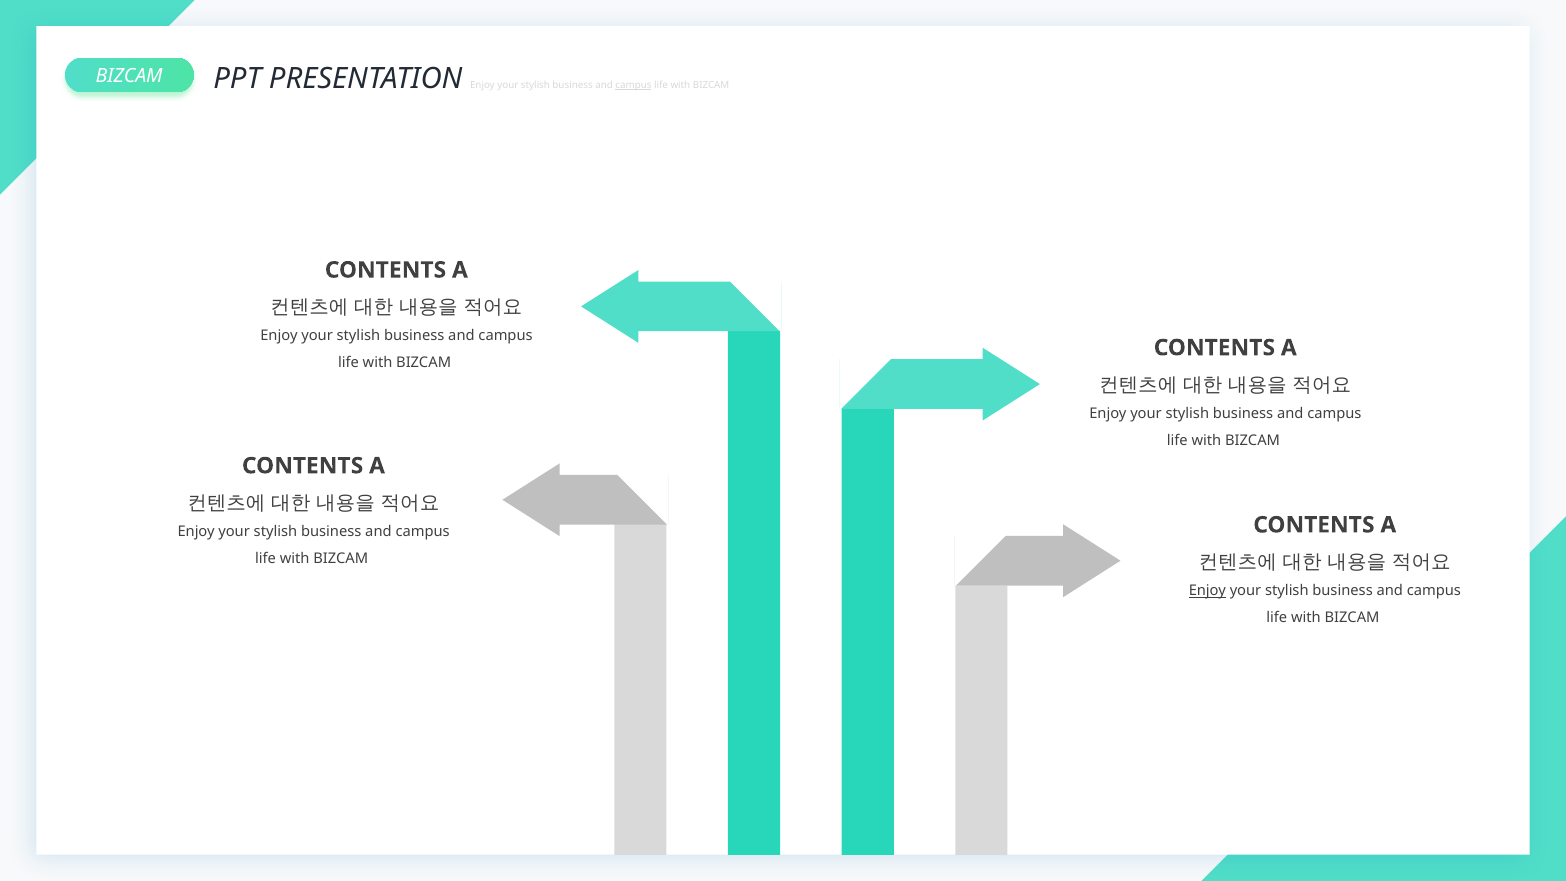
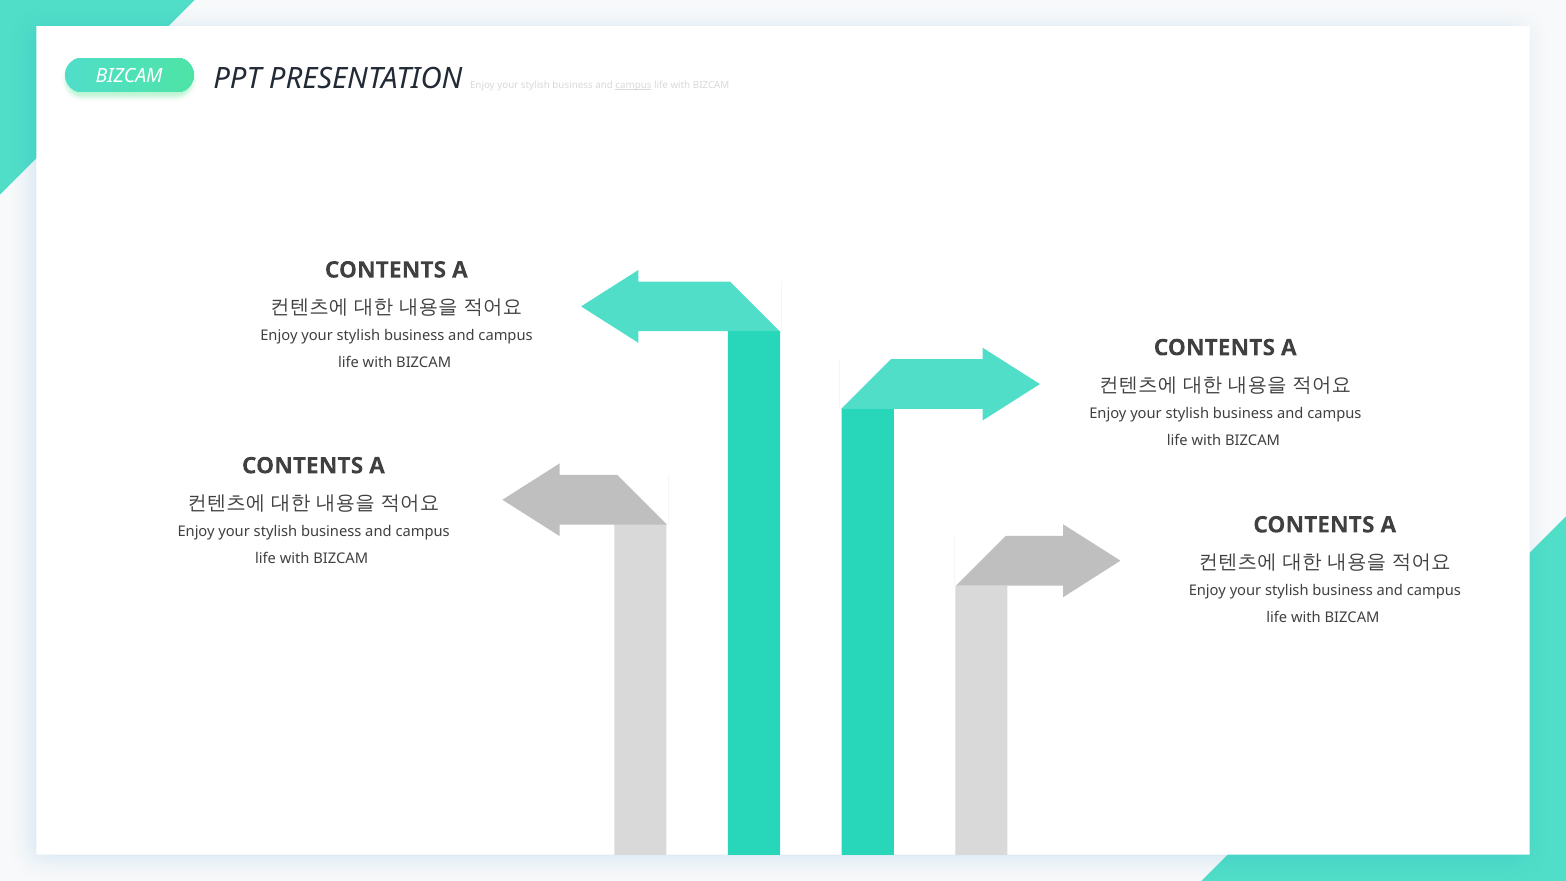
Enjoy at (1207, 591) underline: present -> none
